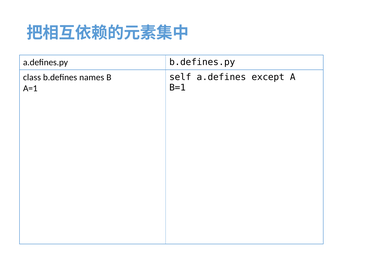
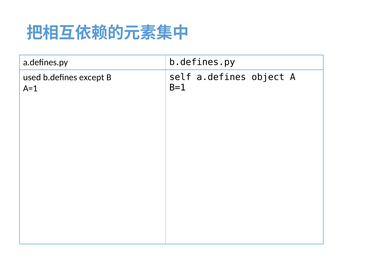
except: except -> object
class: class -> used
names: names -> except
